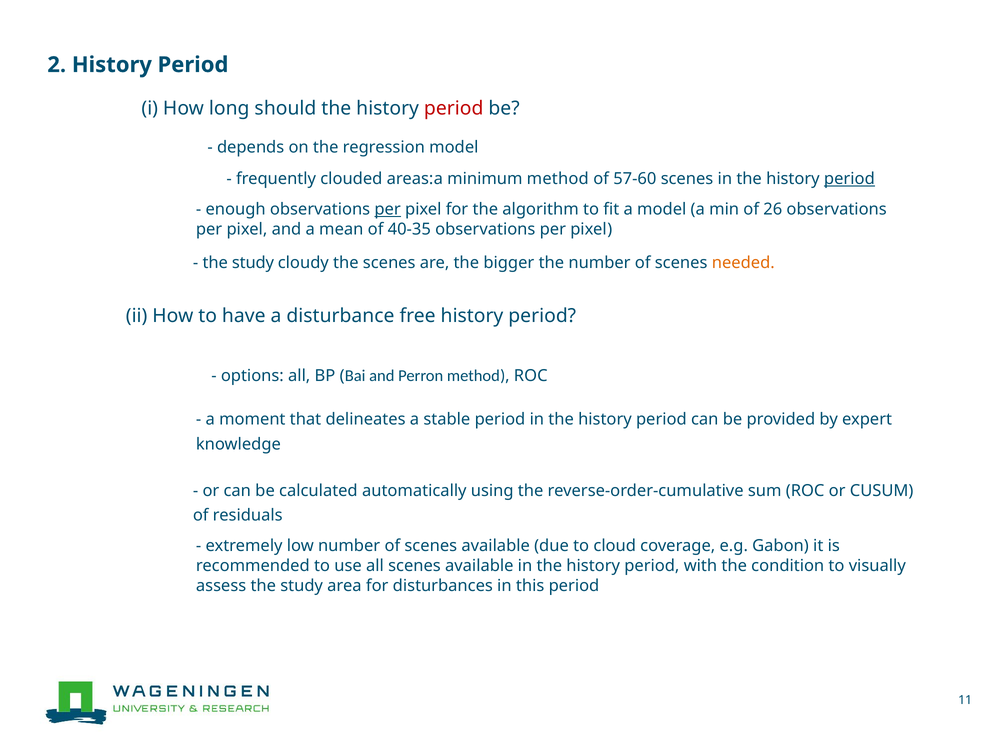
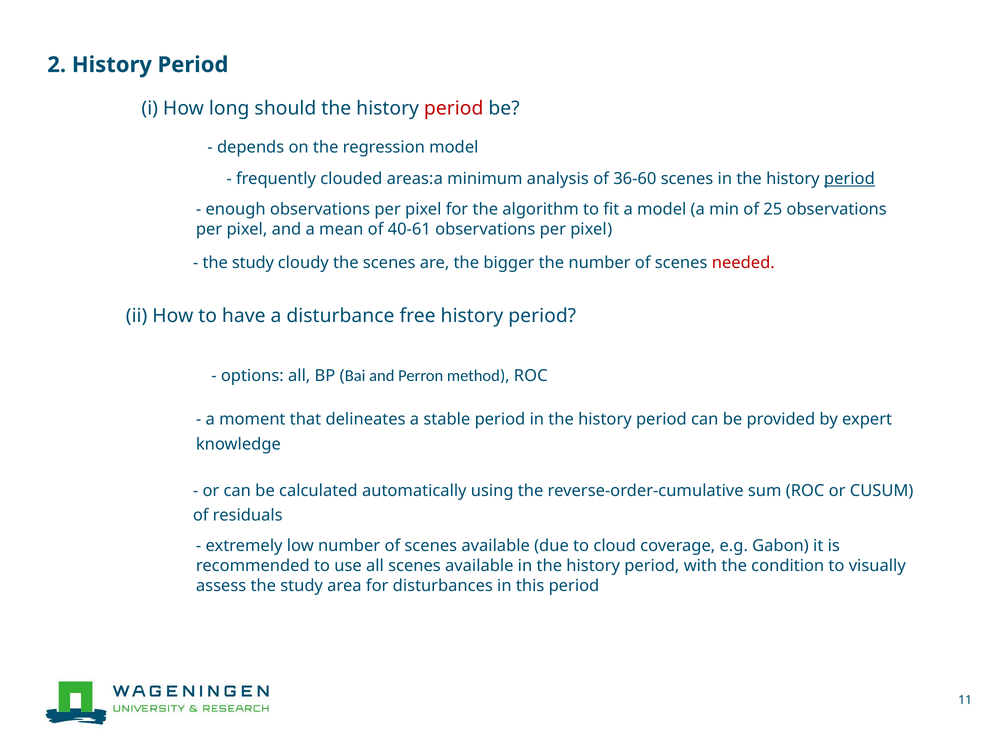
minimum method: method -> analysis
57-60: 57-60 -> 36-60
per at (388, 209) underline: present -> none
26: 26 -> 25
40-35: 40-35 -> 40-61
needed colour: orange -> red
